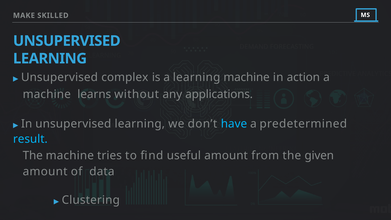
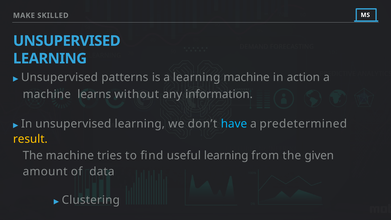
complex: complex -> patterns
applications: applications -> information
result colour: light blue -> yellow
useful amount: amount -> learning
